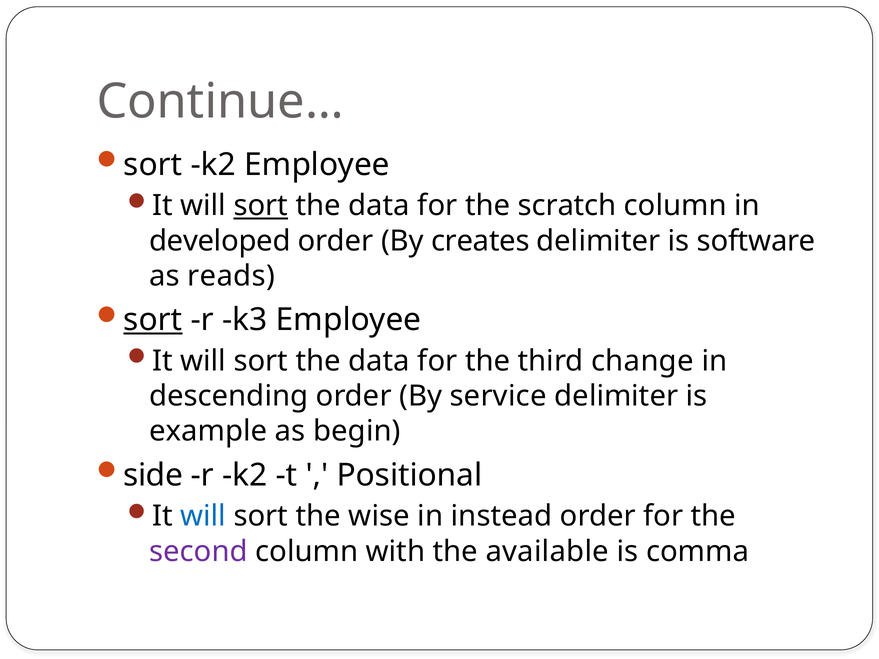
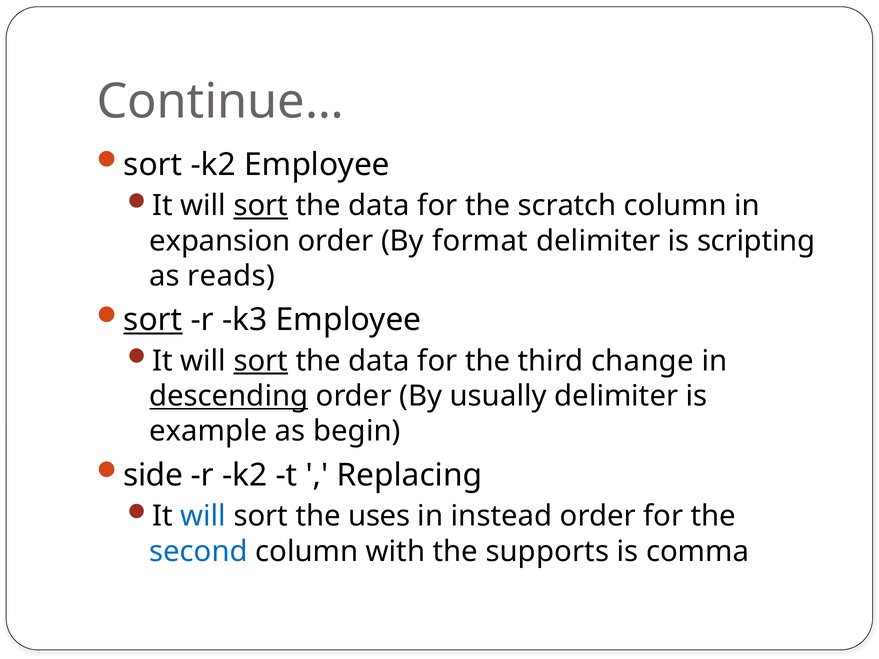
developed: developed -> expansion
creates: creates -> format
software: software -> scripting
sort at (261, 361) underline: none -> present
descending underline: none -> present
service: service -> usually
Positional: Positional -> Replacing
wise: wise -> uses
second colour: purple -> blue
available: available -> supports
